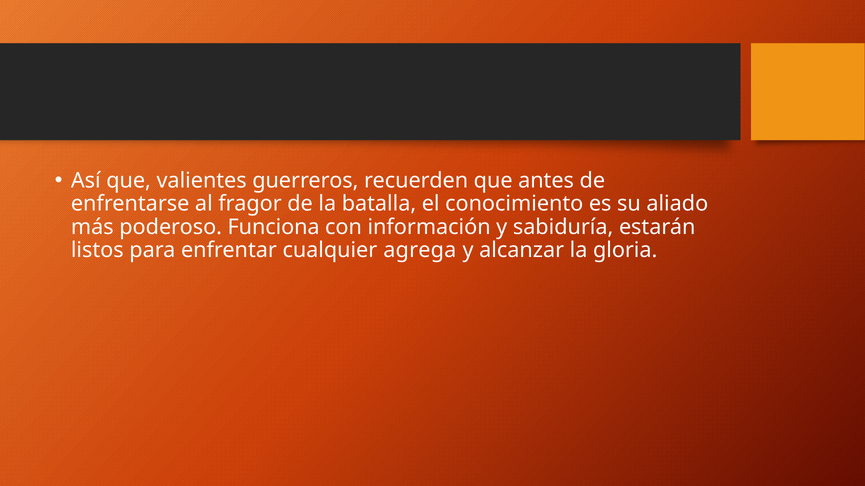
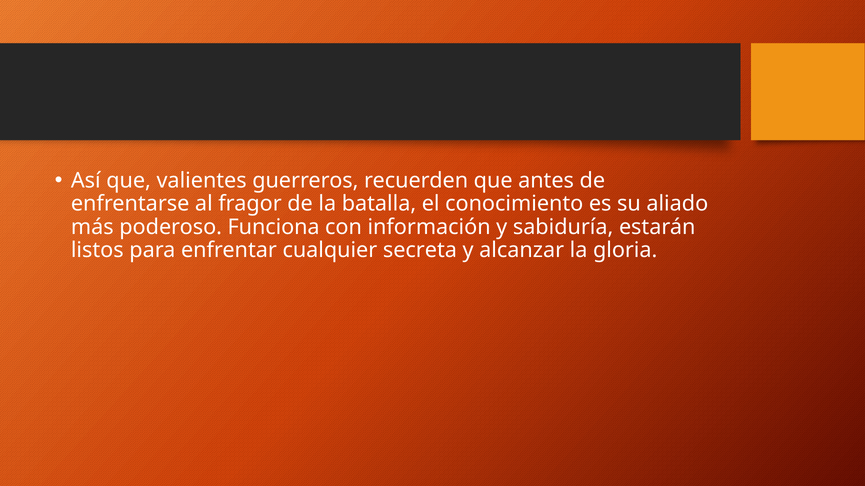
agrega: agrega -> secreta
